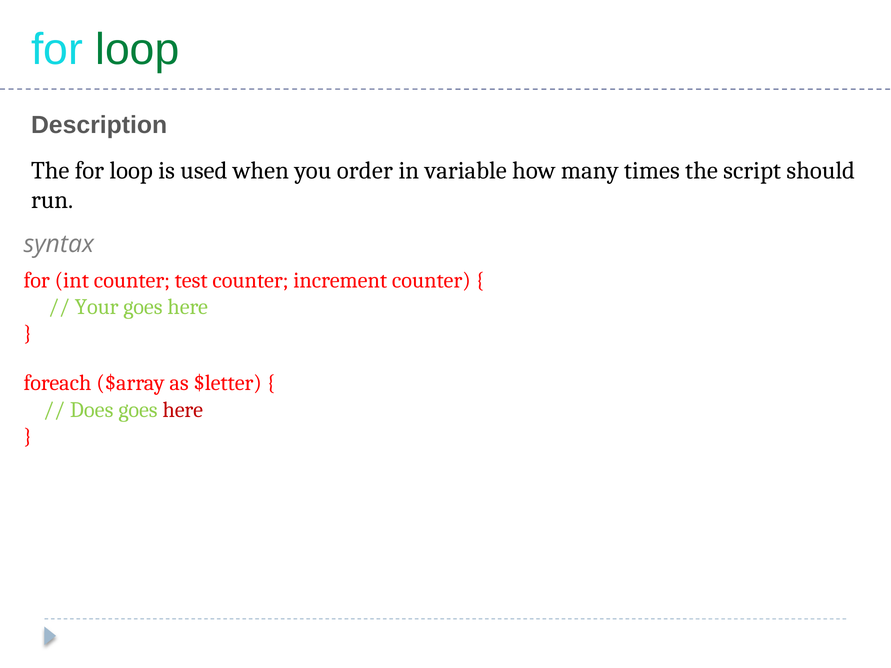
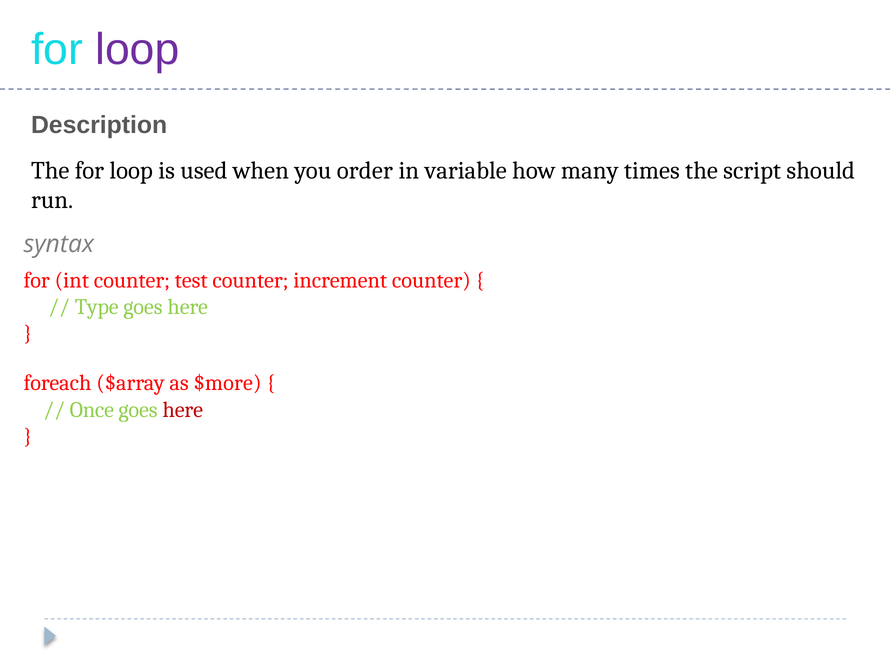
loop at (137, 50) colour: green -> purple
Your: Your -> Type
$letter: $letter -> $more
Does: Does -> Once
